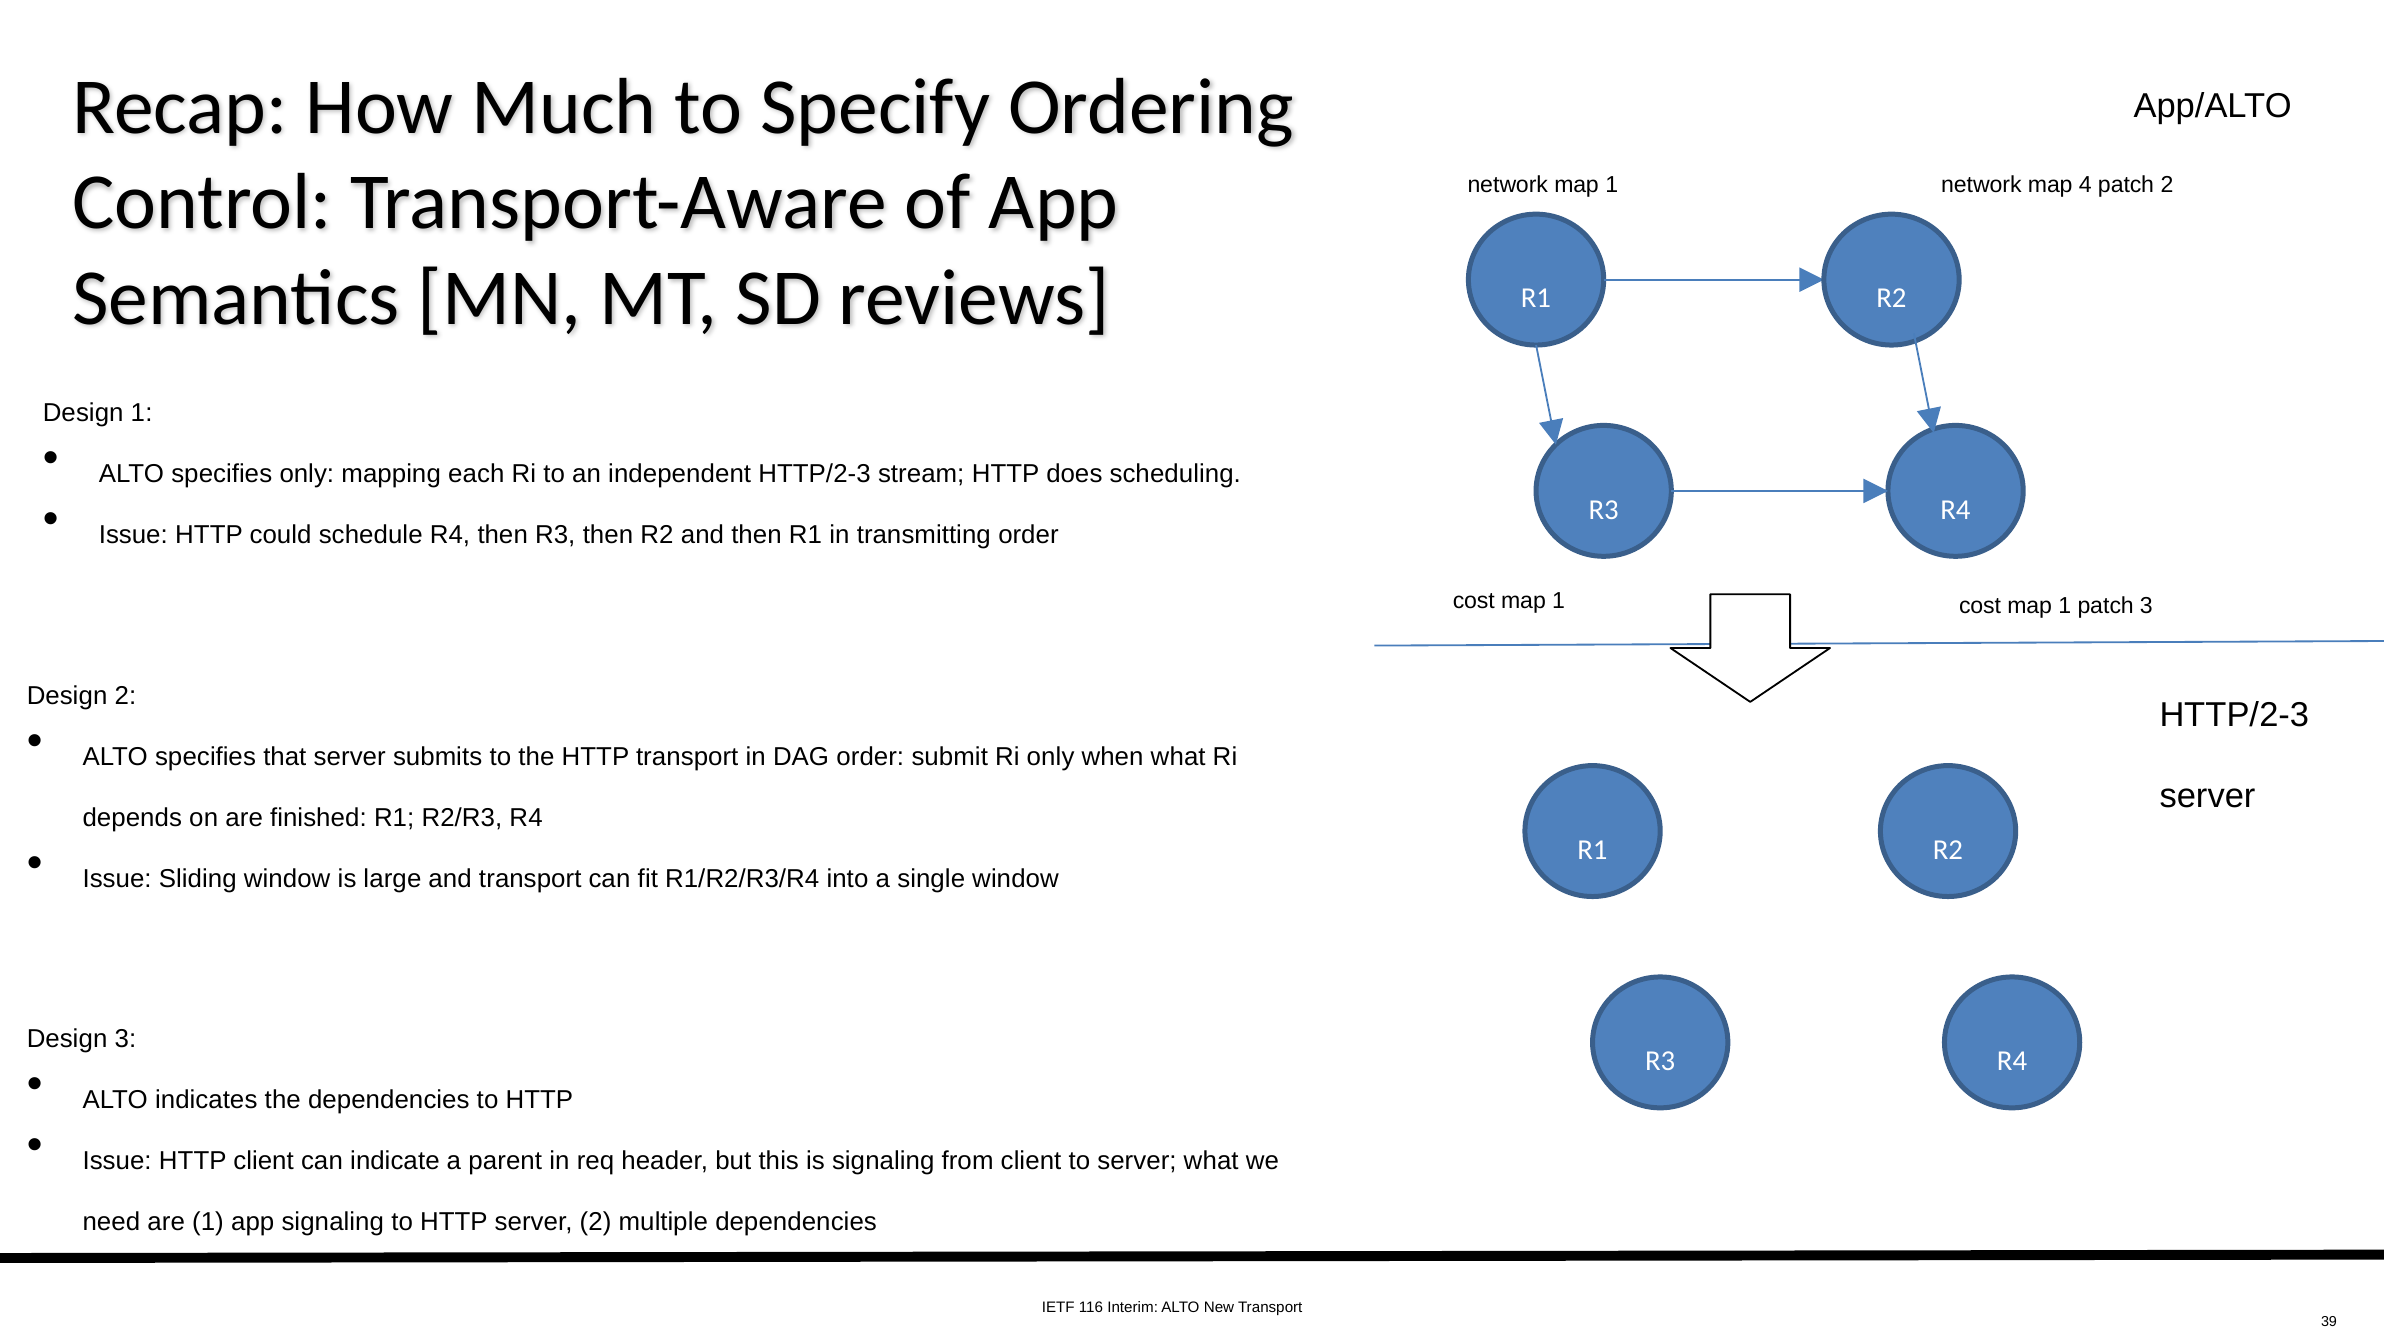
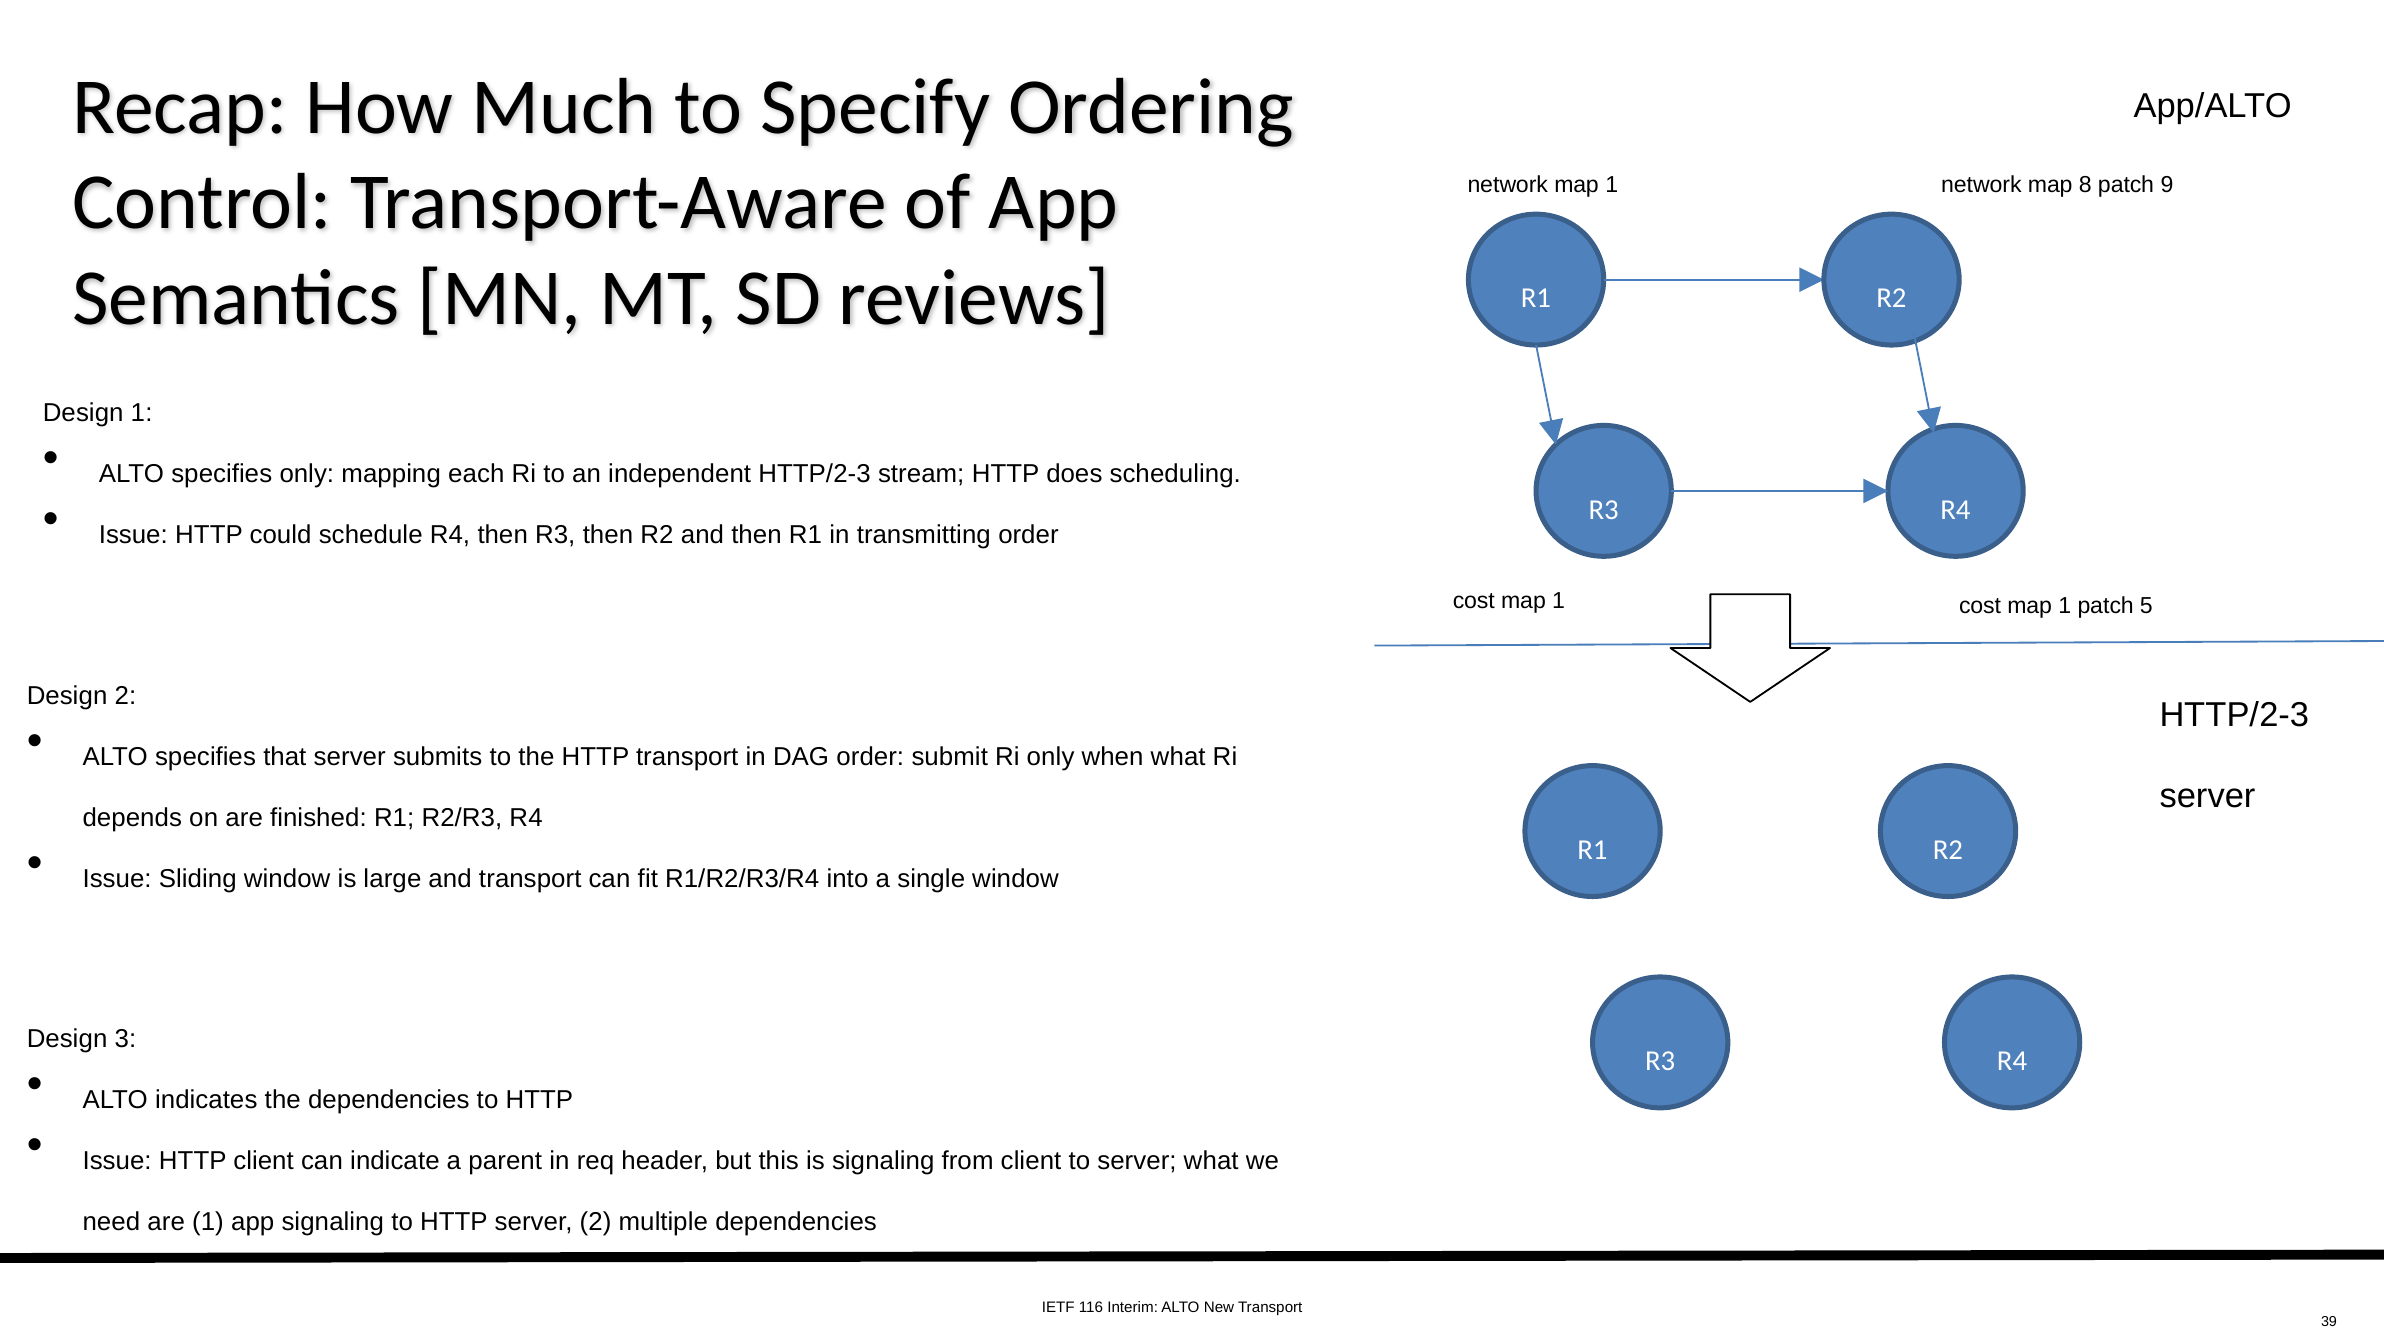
4: 4 -> 8
patch 2: 2 -> 9
patch 3: 3 -> 5
